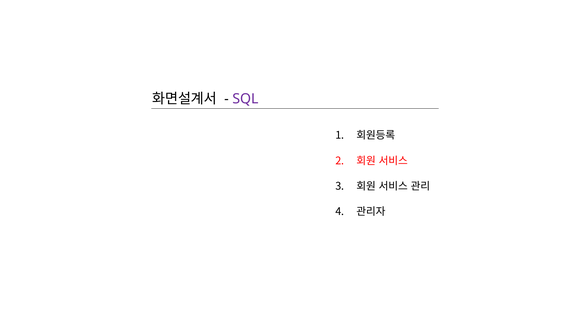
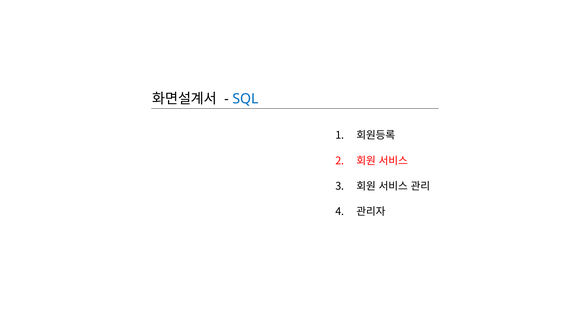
SQL colour: purple -> blue
